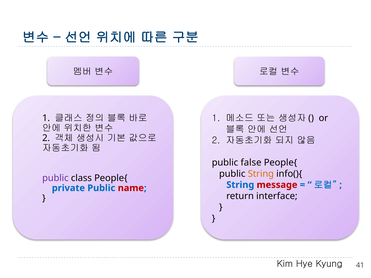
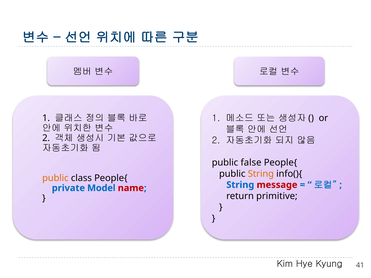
public at (55, 178) colour: purple -> orange
private Public: Public -> Model
interface: interface -> primitive
